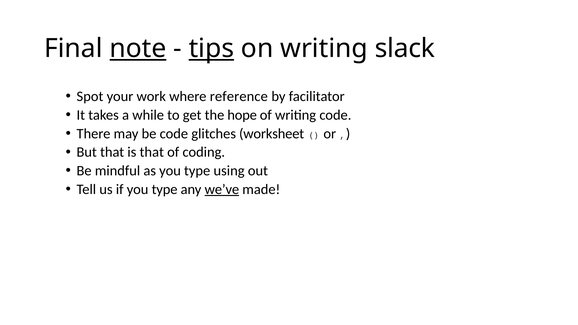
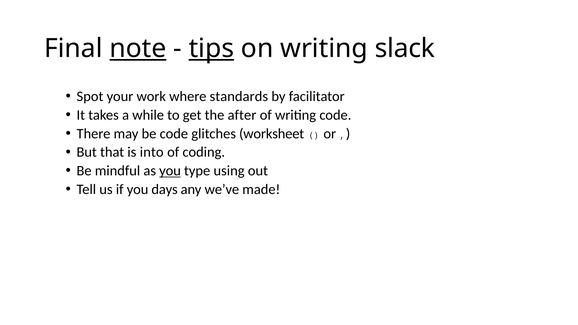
reference: reference -> standards
hope: hope -> after
is that: that -> into
you at (170, 171) underline: none -> present
if you type: type -> days
we’ve underline: present -> none
